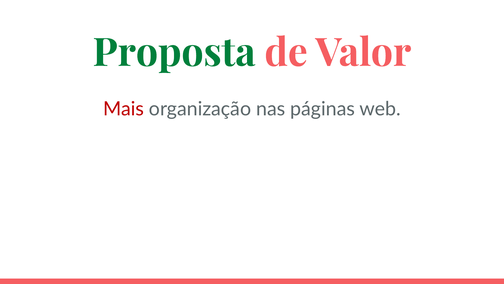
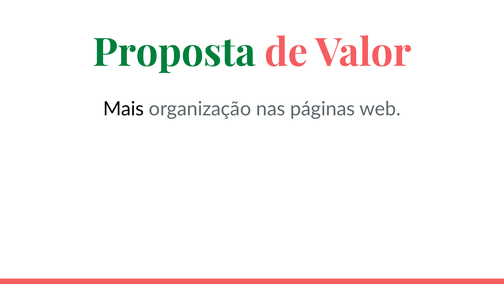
Mais colour: red -> black
